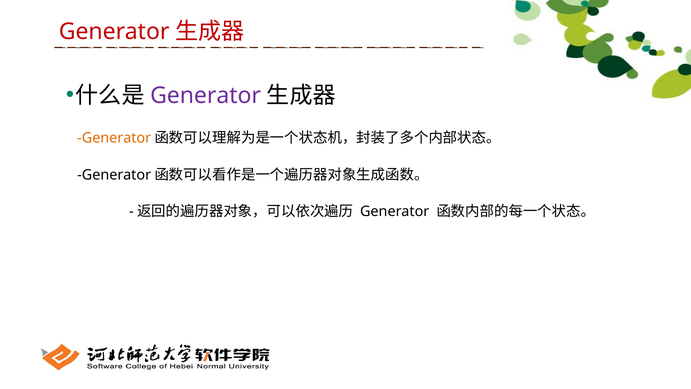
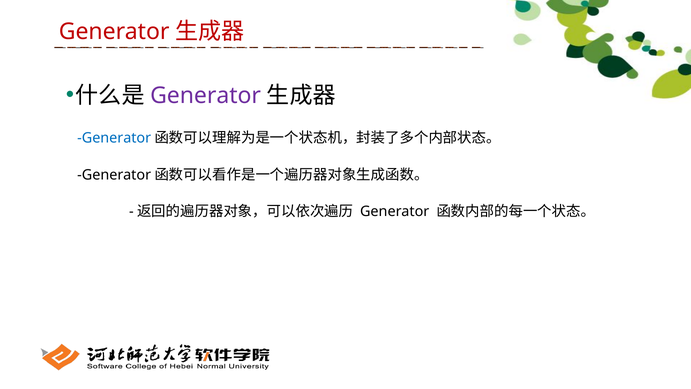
Generator at (114, 138) colour: orange -> blue
